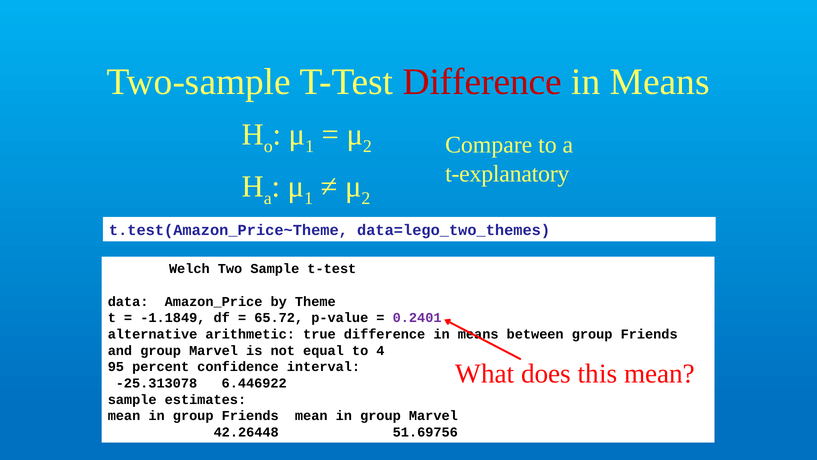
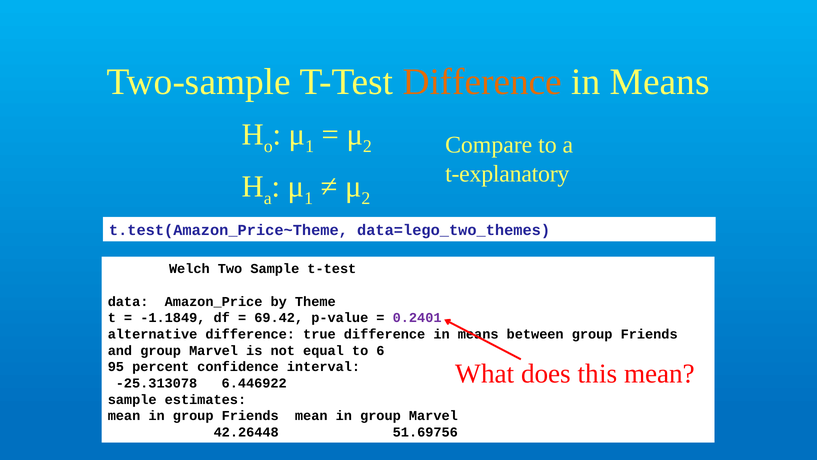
Difference at (482, 82) colour: red -> orange
65.72: 65.72 -> 69.42
alternative arithmetic: arithmetic -> difference
4: 4 -> 6
